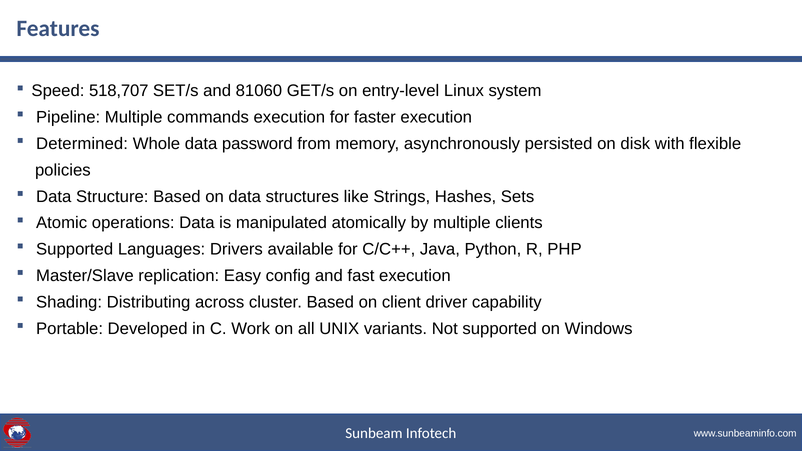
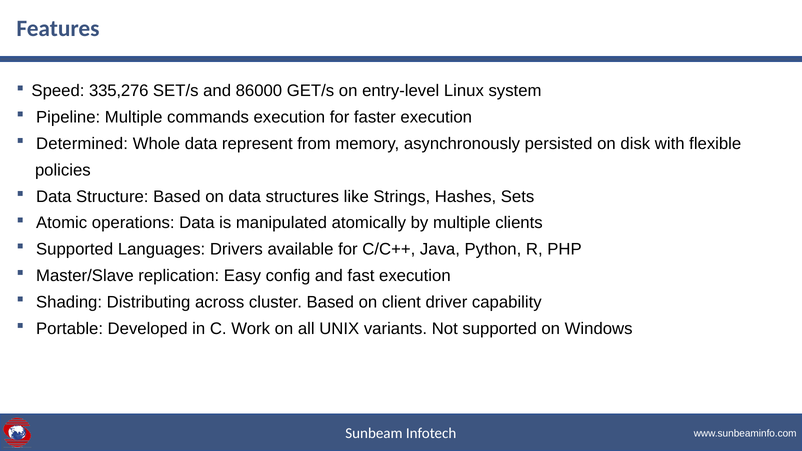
518,707: 518,707 -> 335,276
81060: 81060 -> 86000
password: password -> represent
